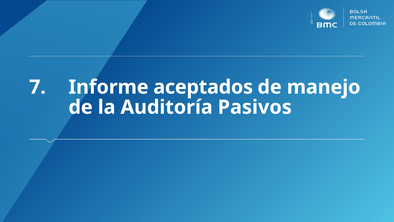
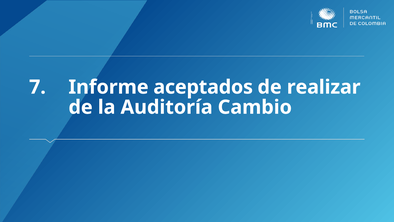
manejo: manejo -> realizar
Pasivos: Pasivos -> Cambio
